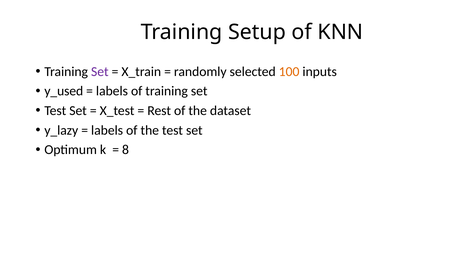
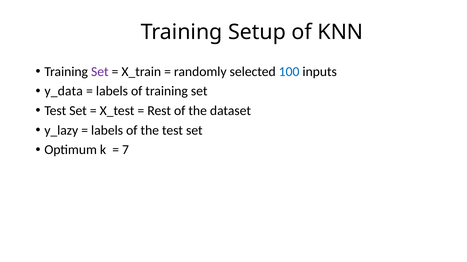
100 colour: orange -> blue
y_used: y_used -> y_data
8: 8 -> 7
